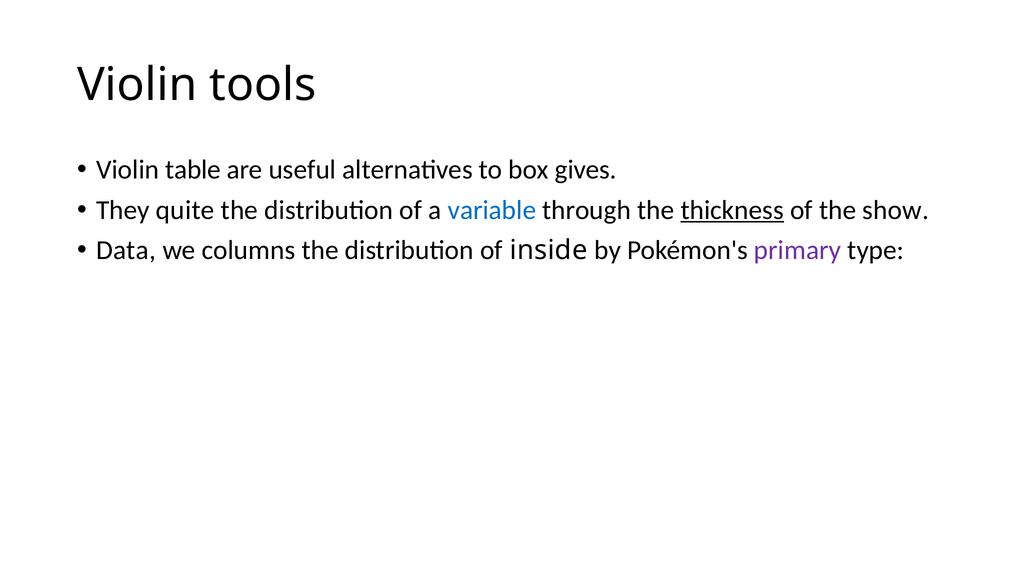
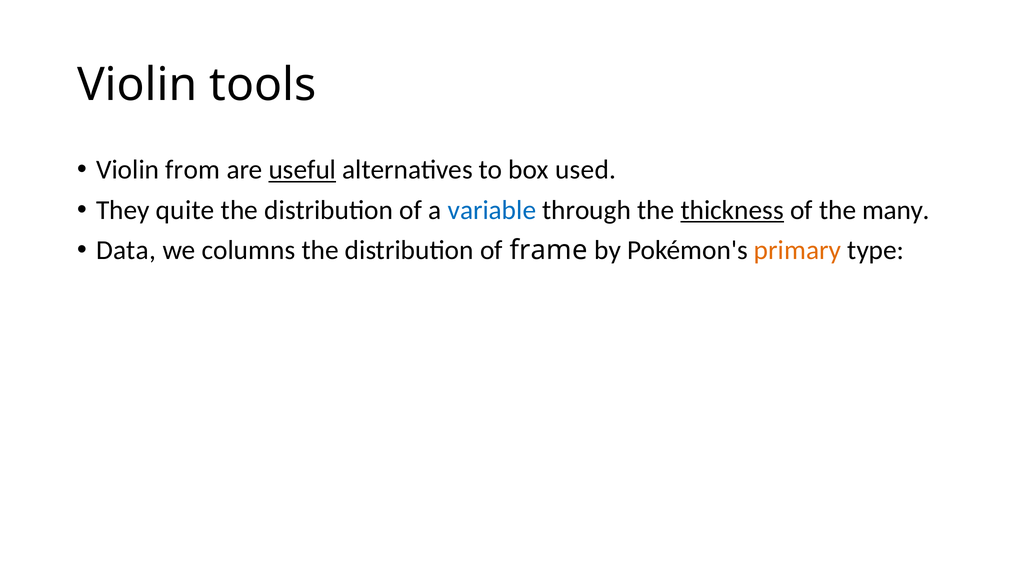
table: table -> from
useful underline: none -> present
gives: gives -> used
show: show -> many
inside: inside -> frame
primary colour: purple -> orange
